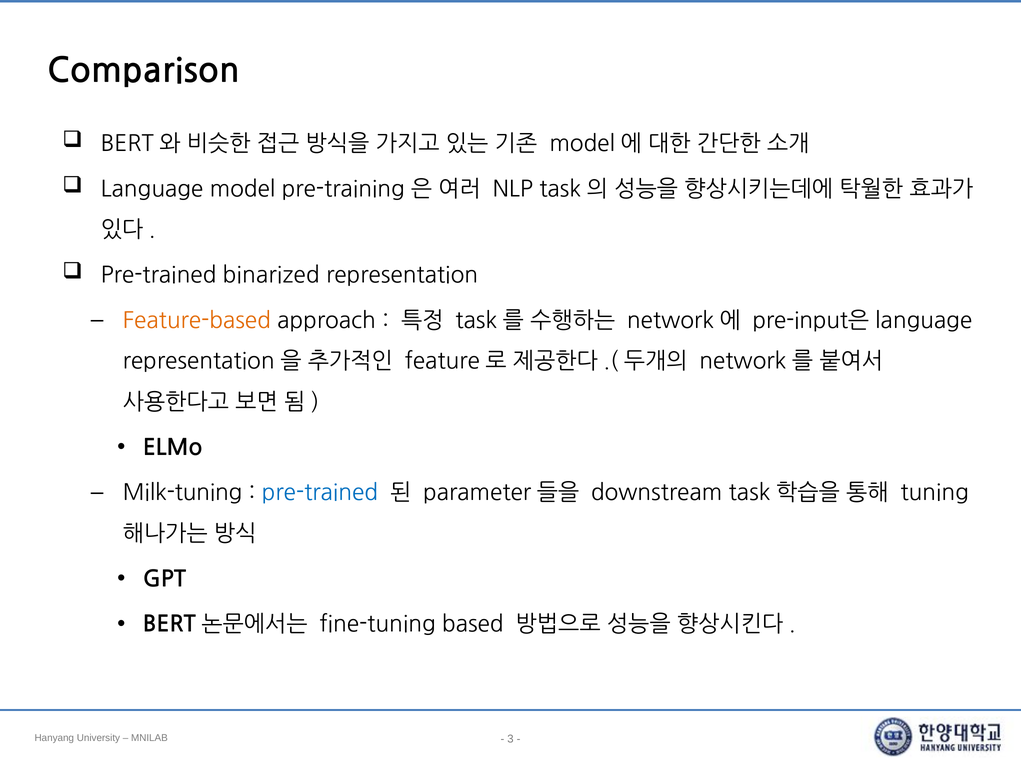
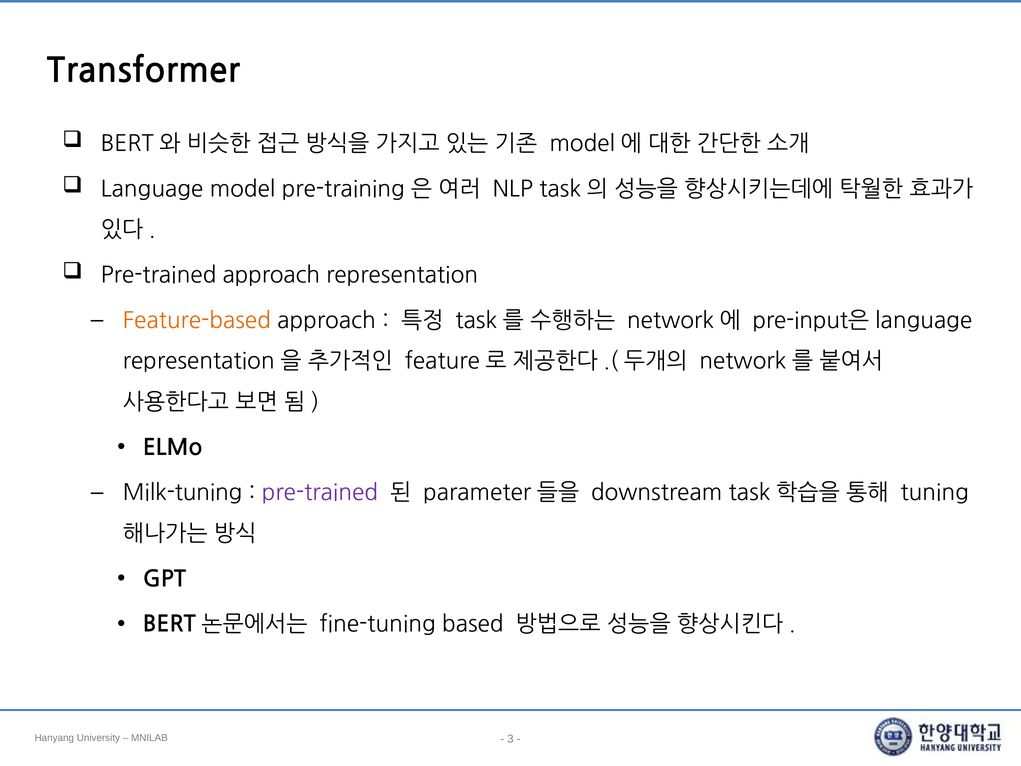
Comparison: Comparison -> Transformer
Pre-trained binarized: binarized -> approach
pre-trained at (320, 493) colour: blue -> purple
